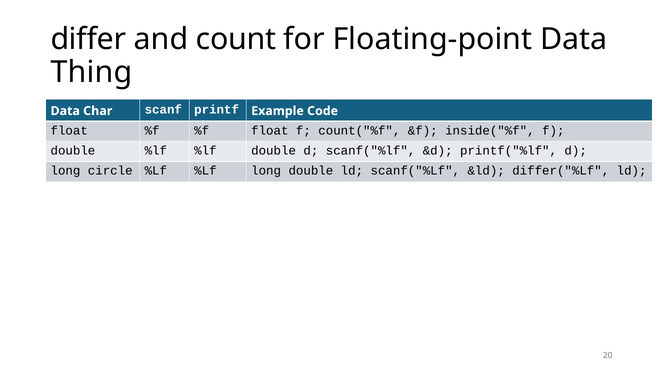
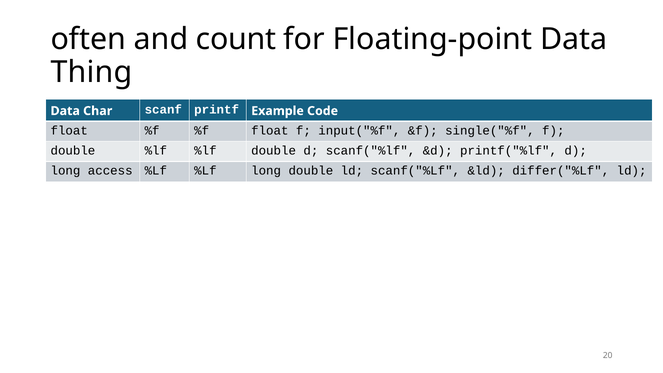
differ: differ -> often
count("%f: count("%f -> input("%f
inside("%f: inside("%f -> single("%f
circle: circle -> access
